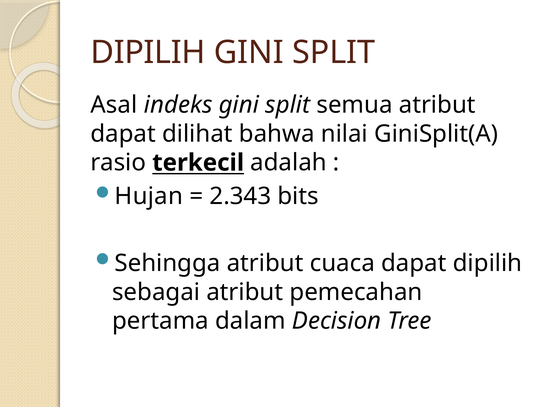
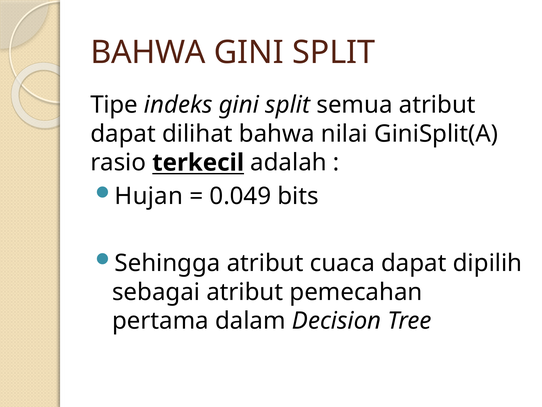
DIPILIH at (148, 52): DIPILIH -> BAHWA
Asal: Asal -> Tipe
2.343: 2.343 -> 0.049
